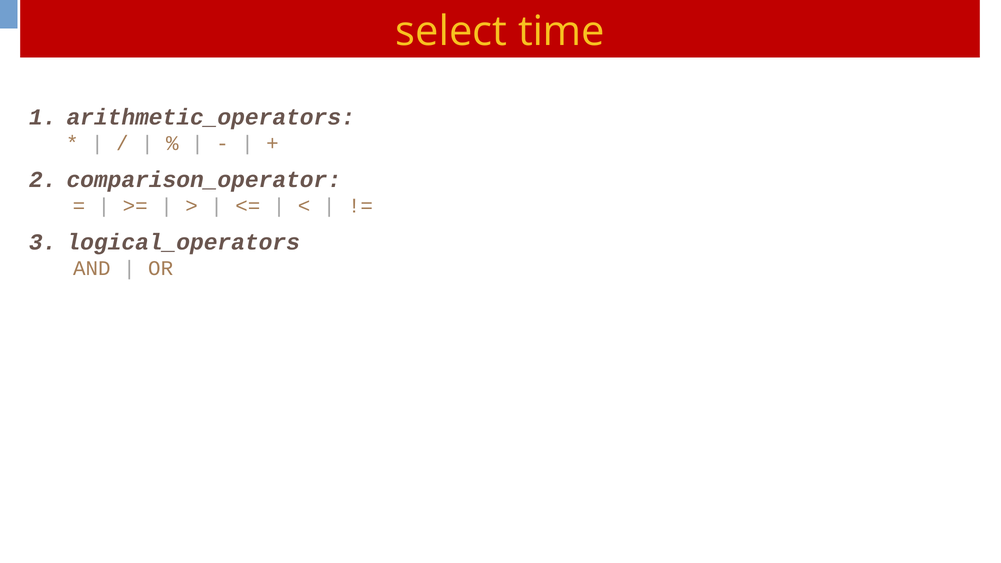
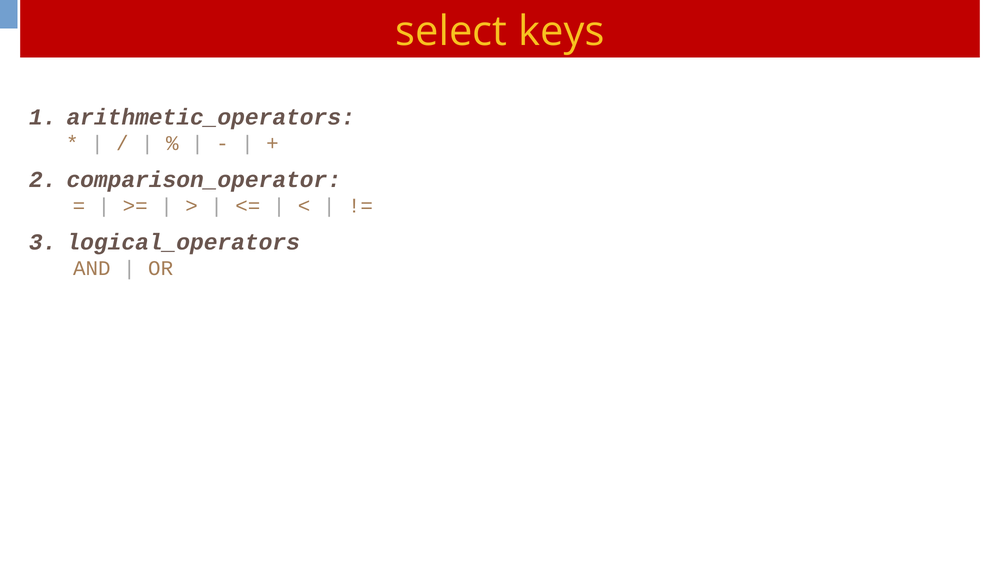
time: time -> keys
